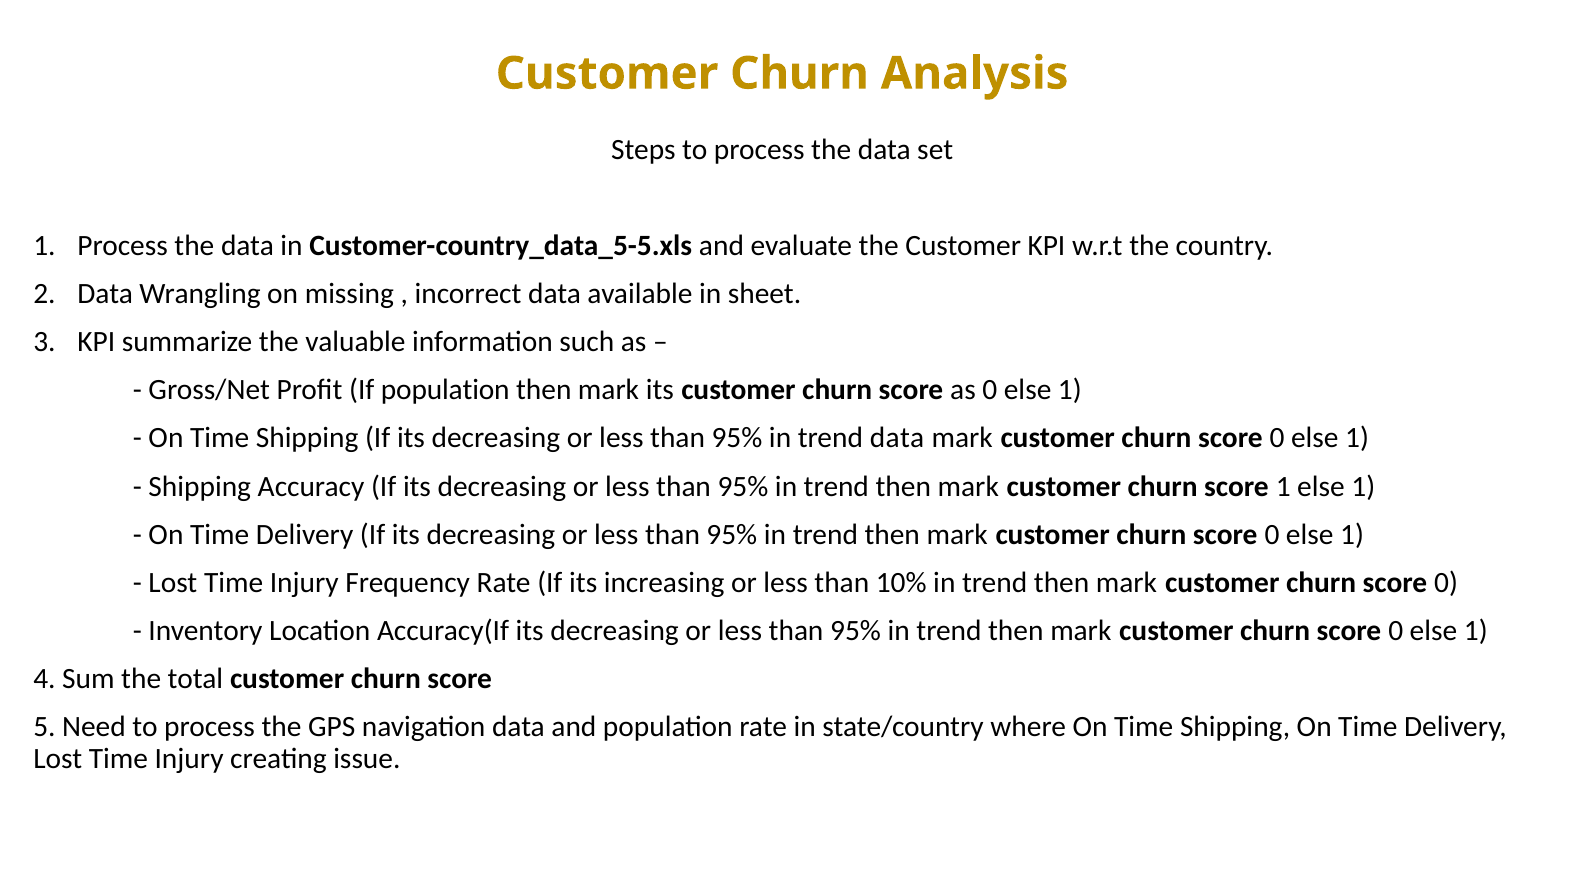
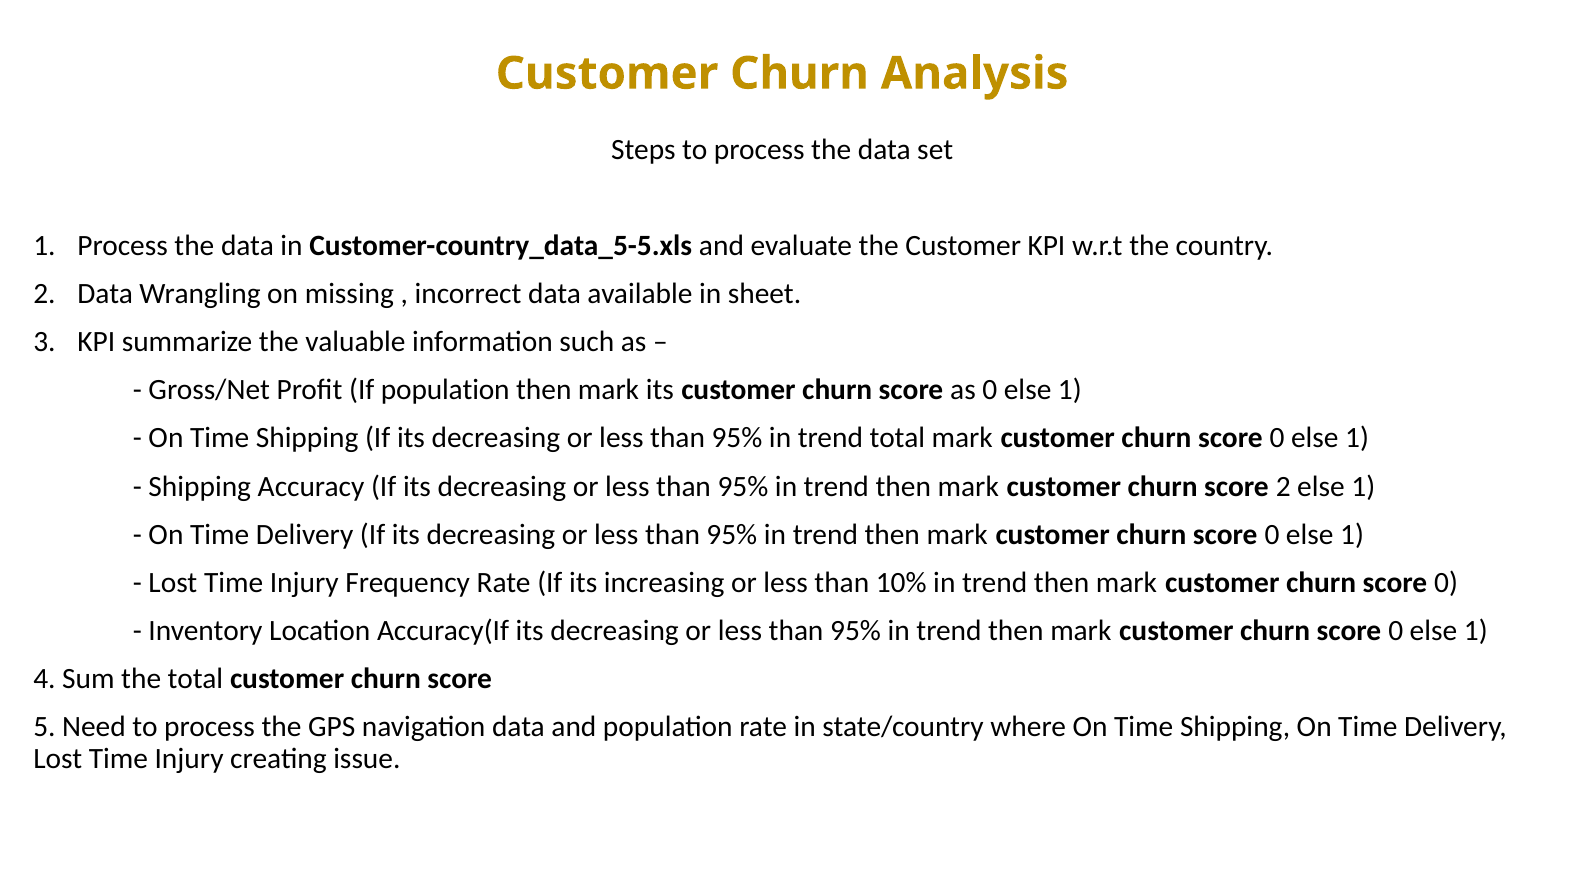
trend data: data -> total
score 1: 1 -> 2
